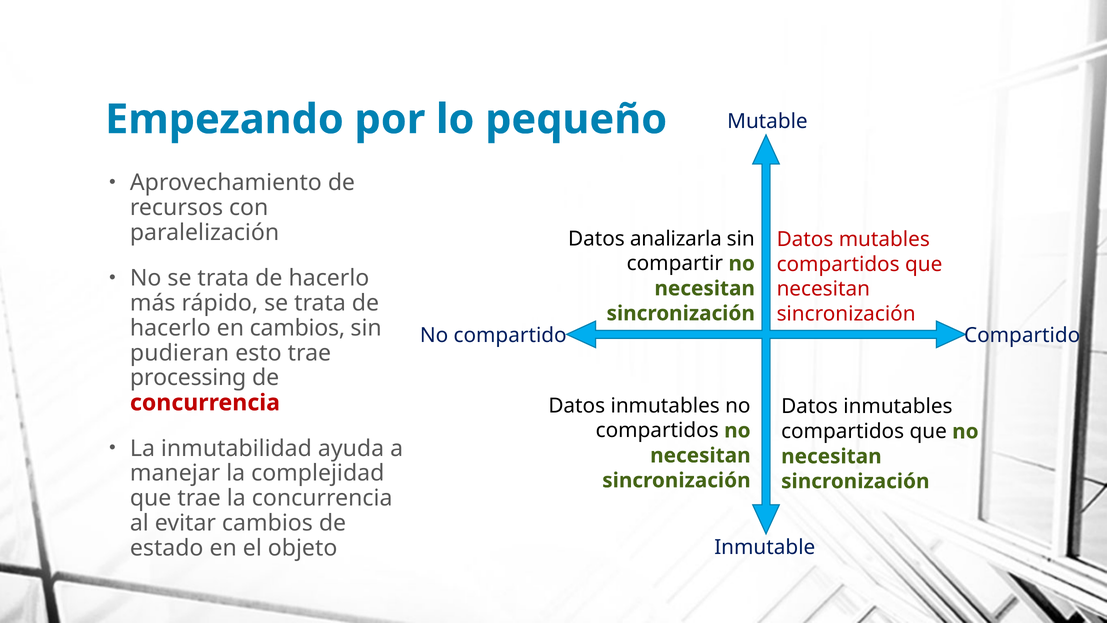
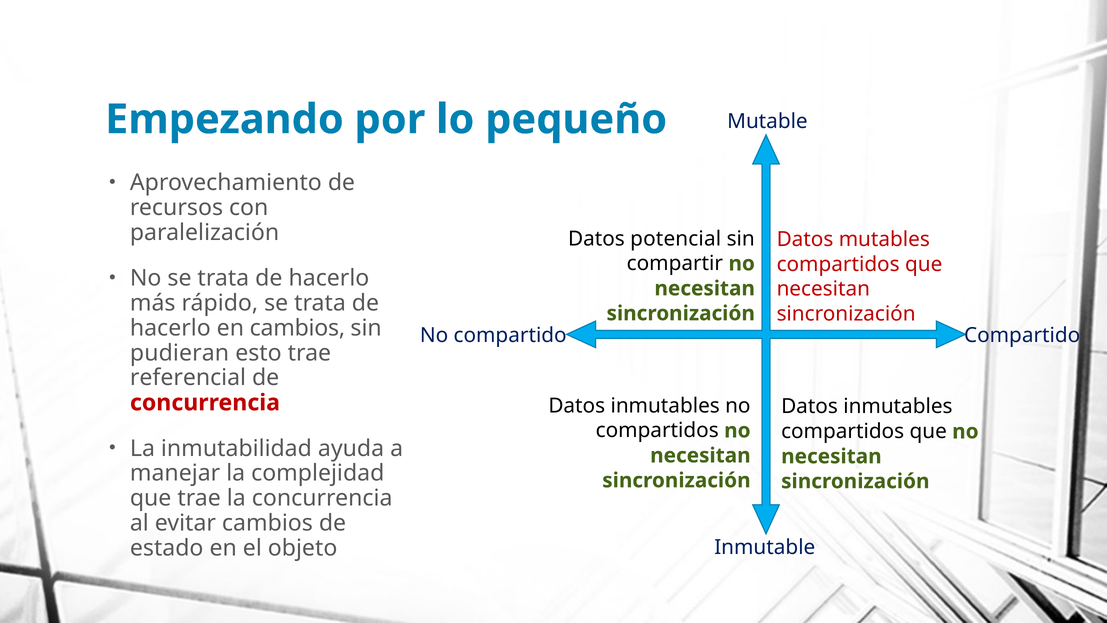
analizarla: analizarla -> potencial
processing: processing -> referencial
